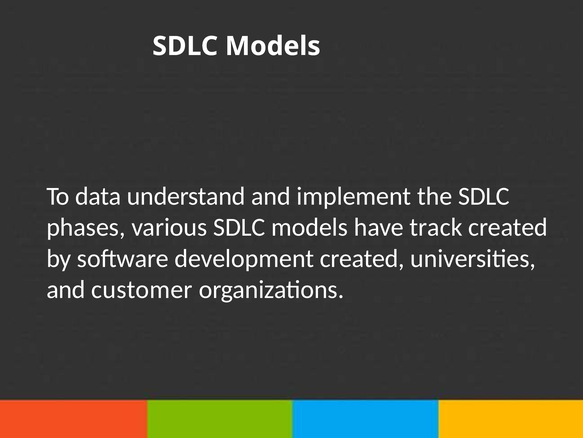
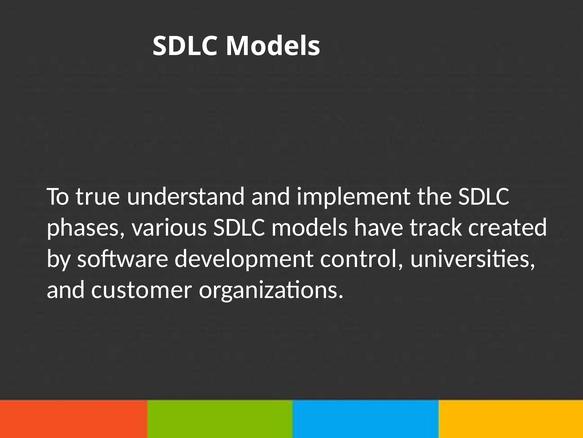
data: data -> true
development created: created -> control
